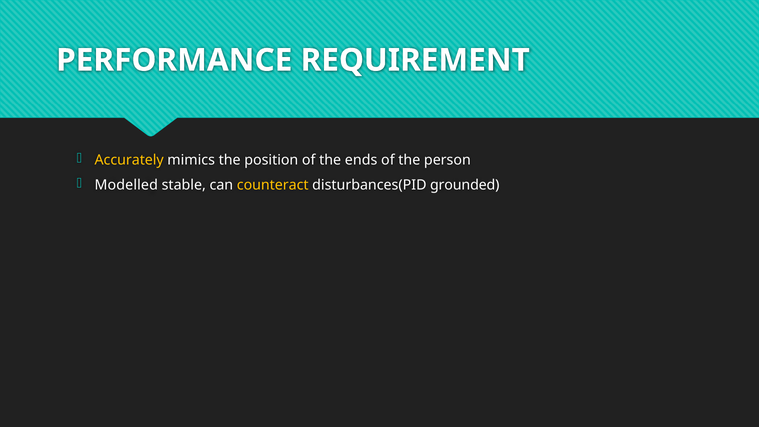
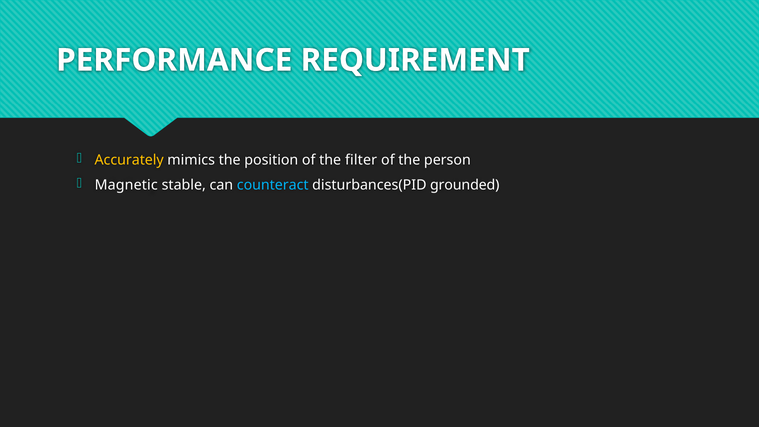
ends: ends -> filter
Modelled: Modelled -> Magnetic
counteract colour: yellow -> light blue
